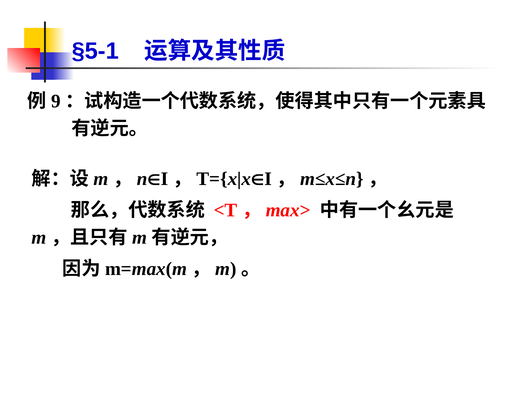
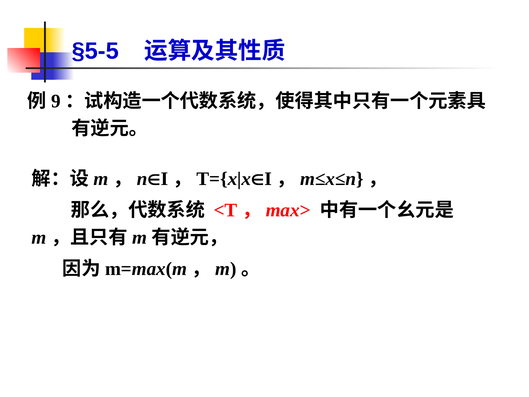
§5-1: §5-1 -> §5-5
